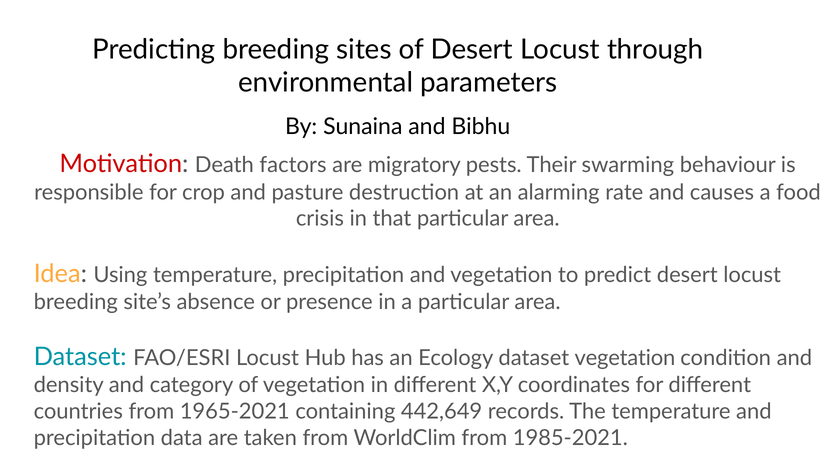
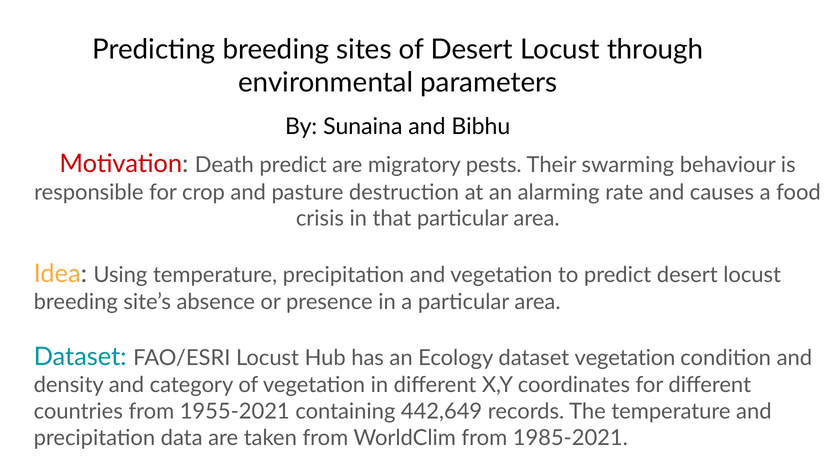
Death factors: factors -> predict
1965-2021: 1965-2021 -> 1955-2021
